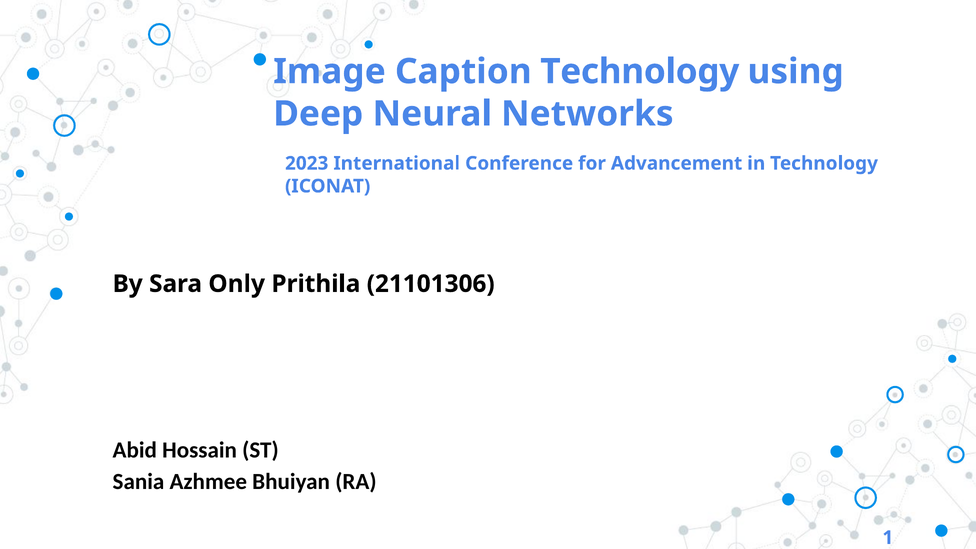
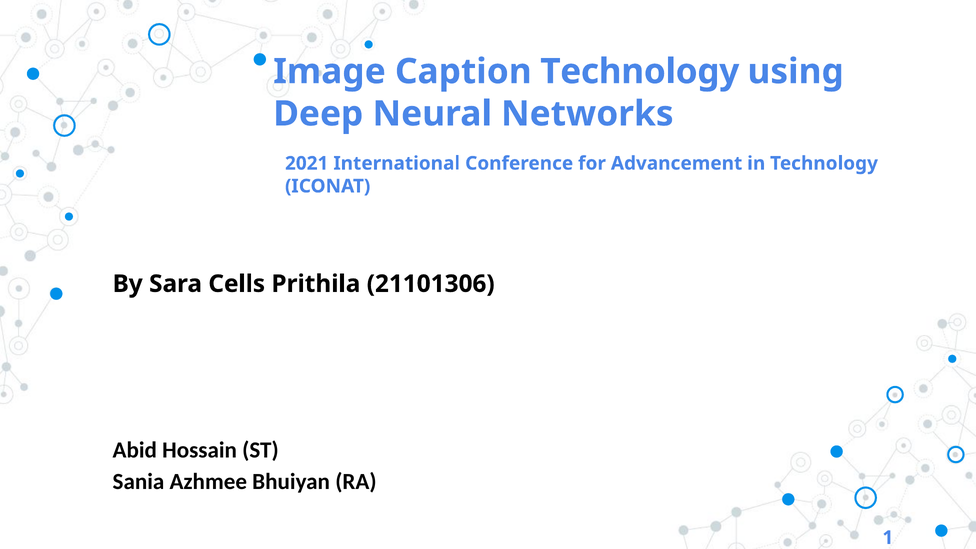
2023: 2023 -> 2021
Only: Only -> Cells
